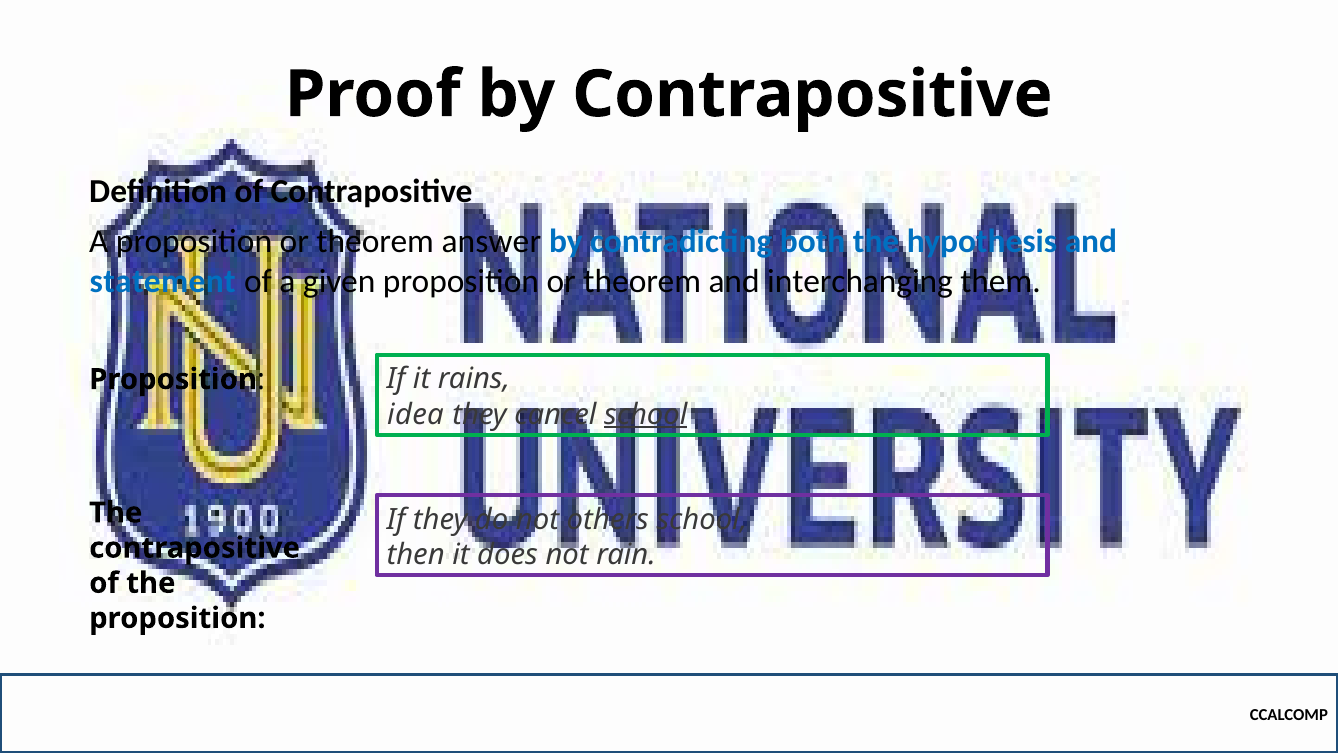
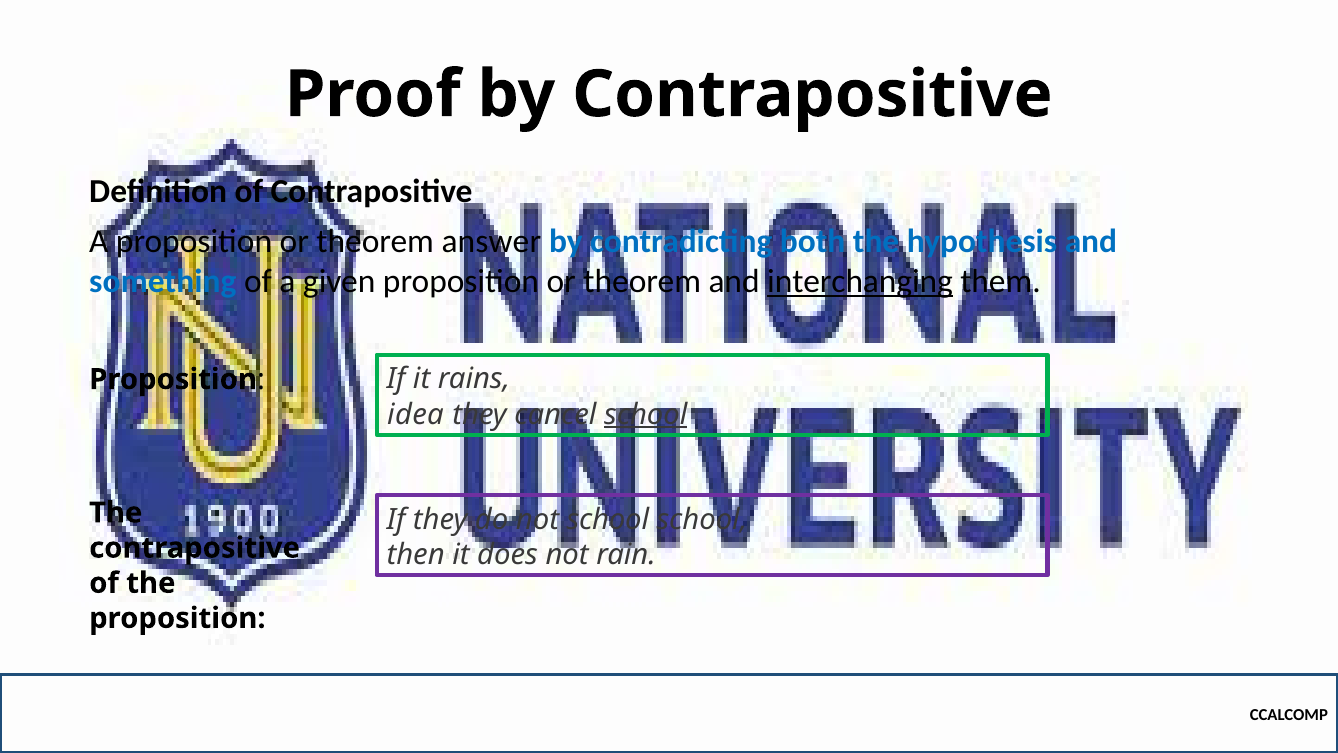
statement: statement -> something
interchanging underline: none -> present
not others: others -> school
